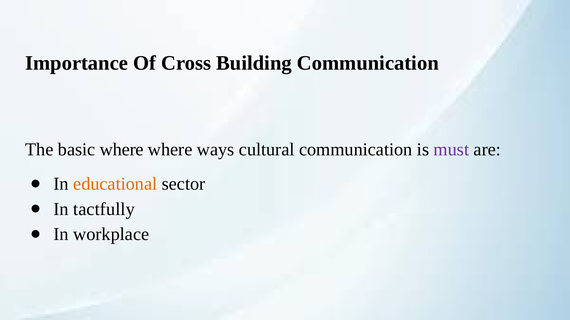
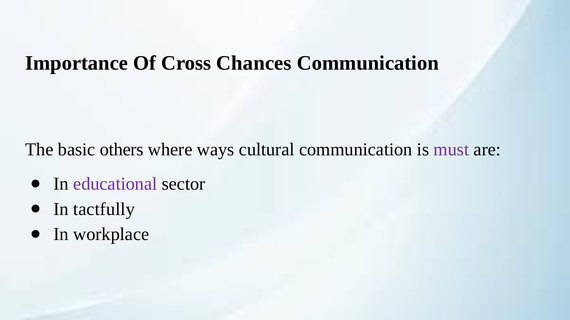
Building: Building -> Chances
basic where: where -> others
educational colour: orange -> purple
